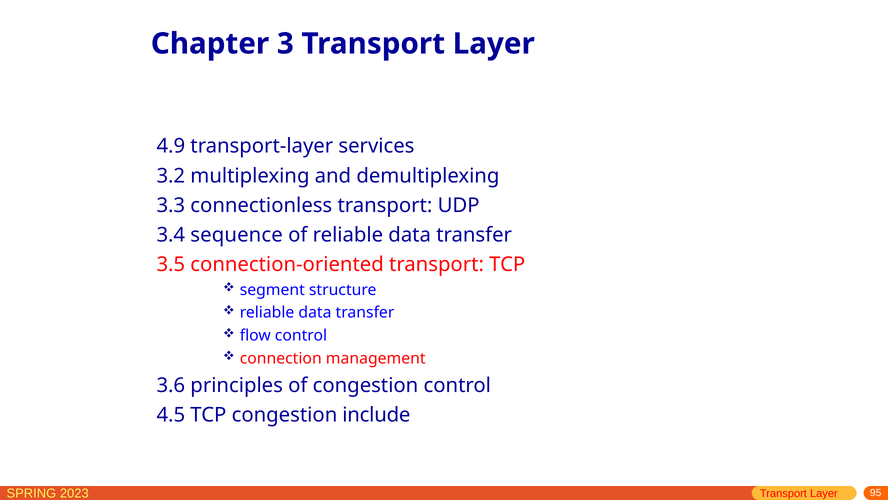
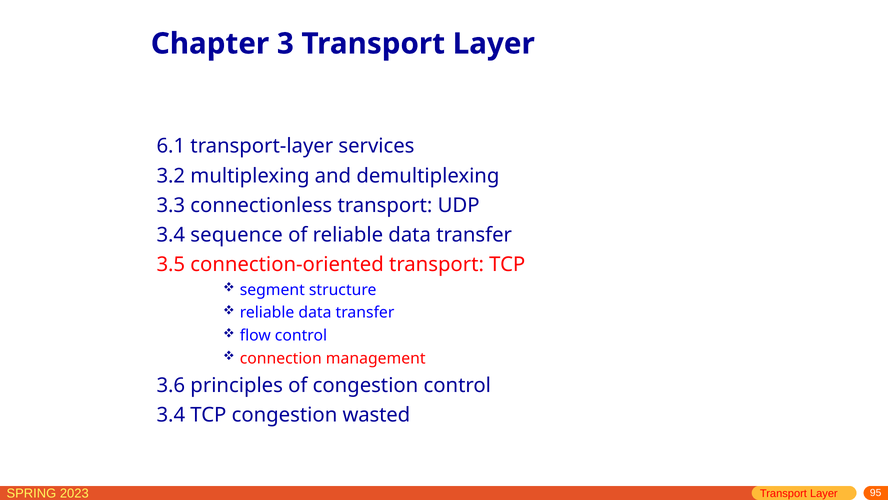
4.9: 4.9 -> 6.1
4.5 at (171, 415): 4.5 -> 3.4
include: include -> wasted
